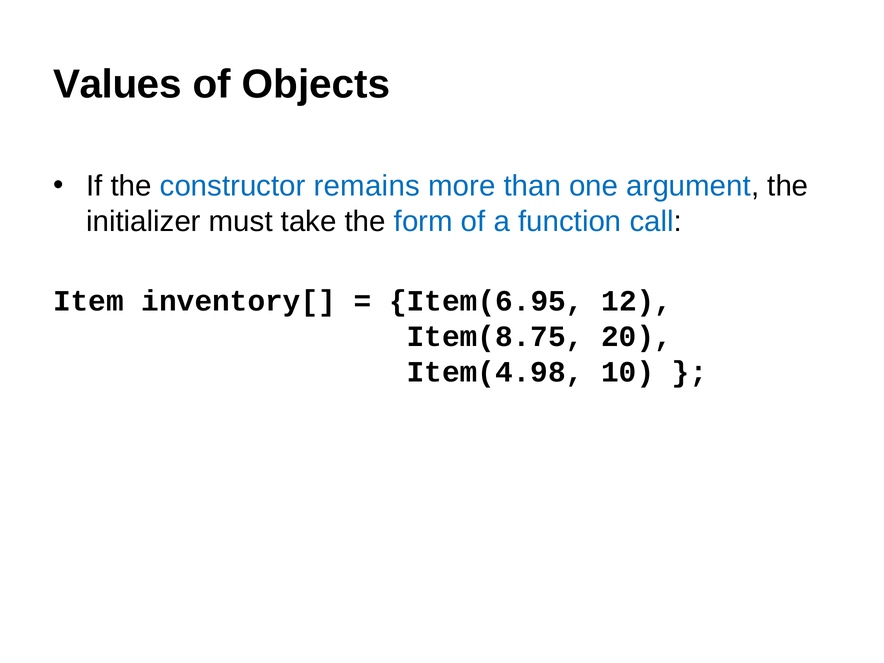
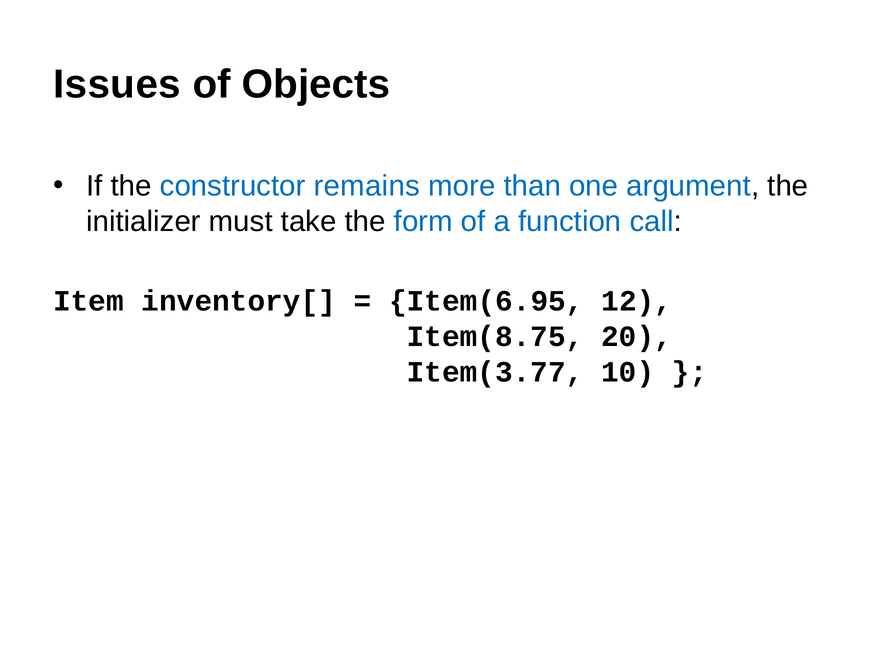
Values: Values -> Issues
Item(4.98: Item(4.98 -> Item(3.77
